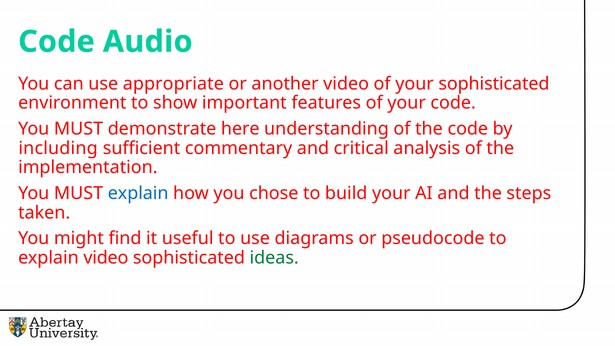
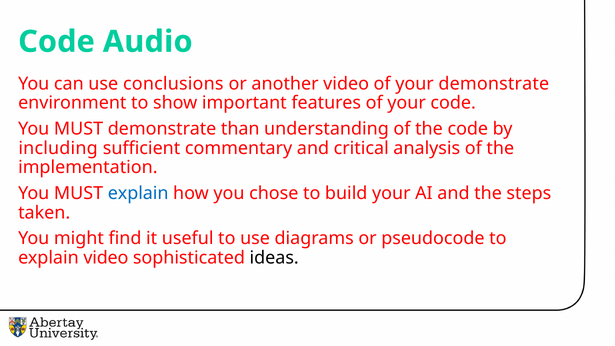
appropriate: appropriate -> conclusions
your sophisticated: sophisticated -> demonstrate
here: here -> than
ideas colour: green -> black
